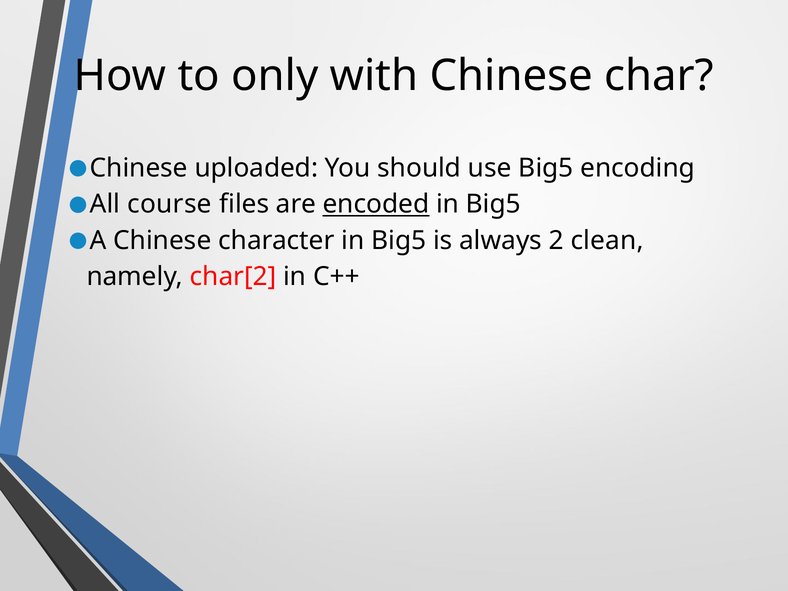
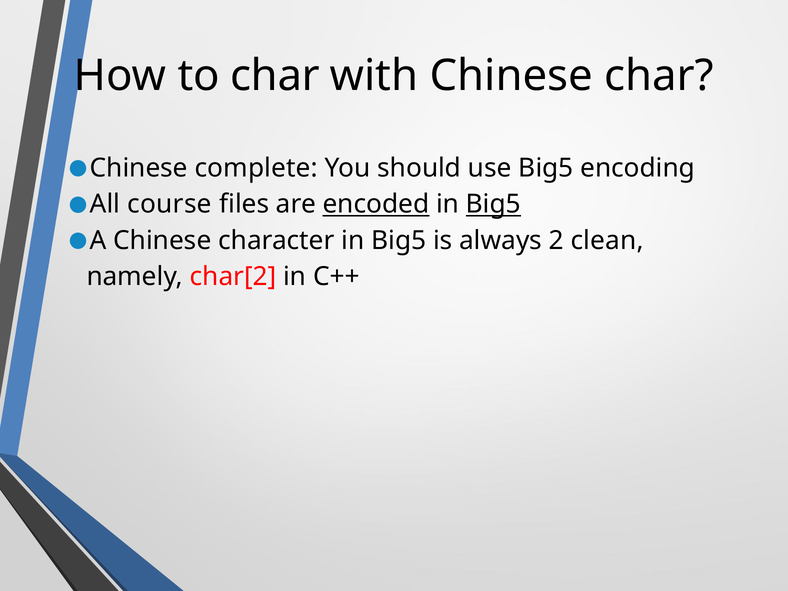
to only: only -> char
uploaded: uploaded -> complete
Big5 at (493, 204) underline: none -> present
